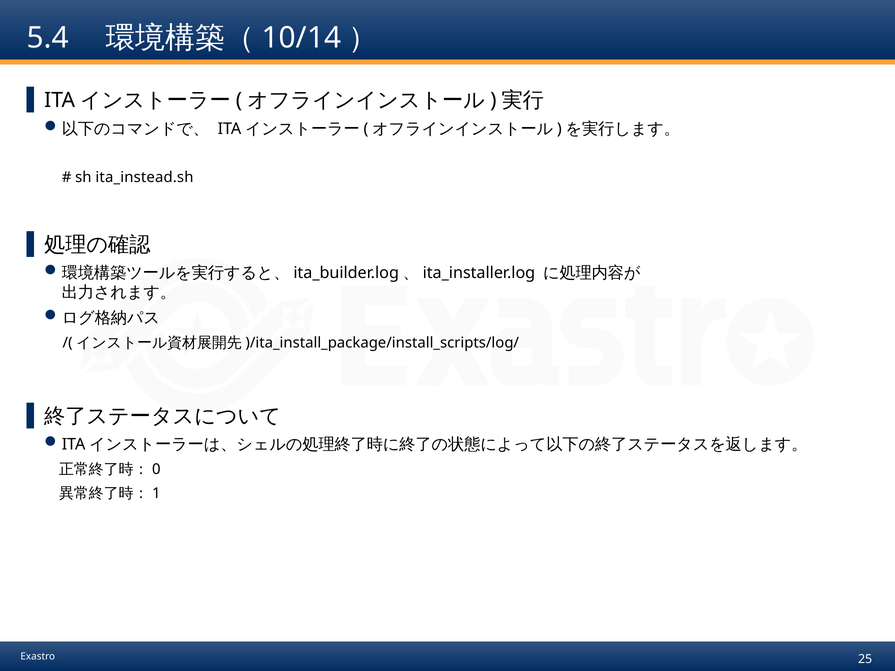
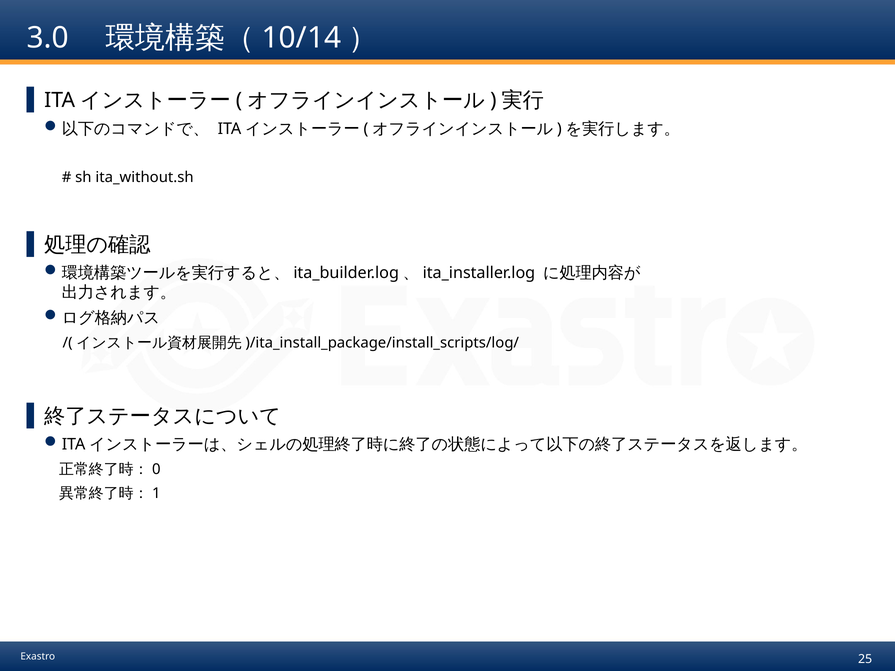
5.4: 5.4 -> 3.0
ita_instead.sh: ita_instead.sh -> ita_without.sh
